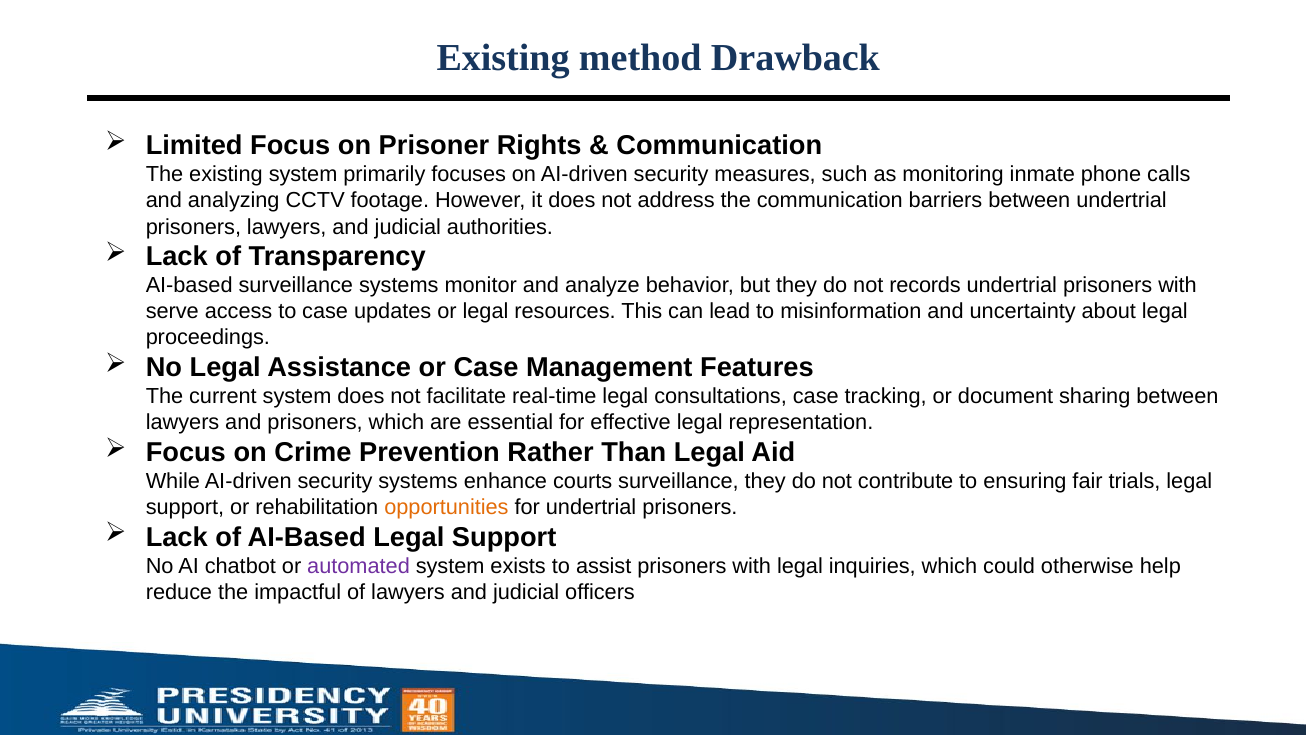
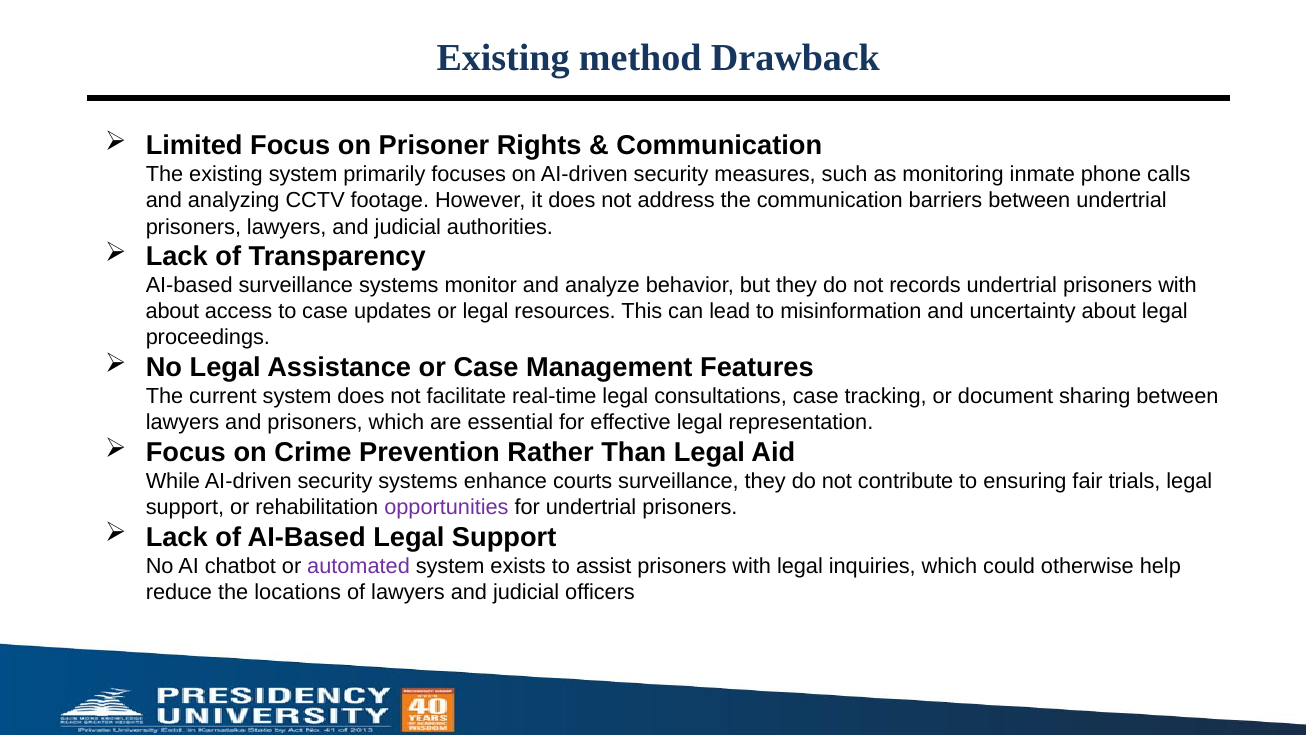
serve at (172, 312): serve -> about
opportunities colour: orange -> purple
impactful: impactful -> locations
